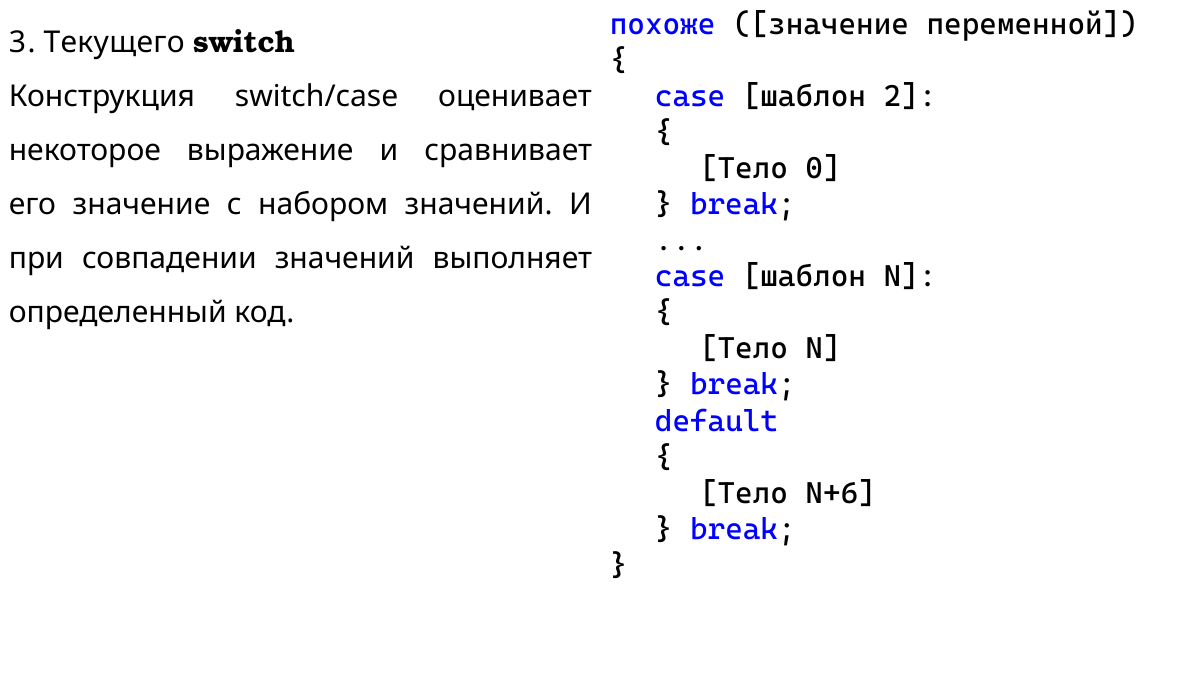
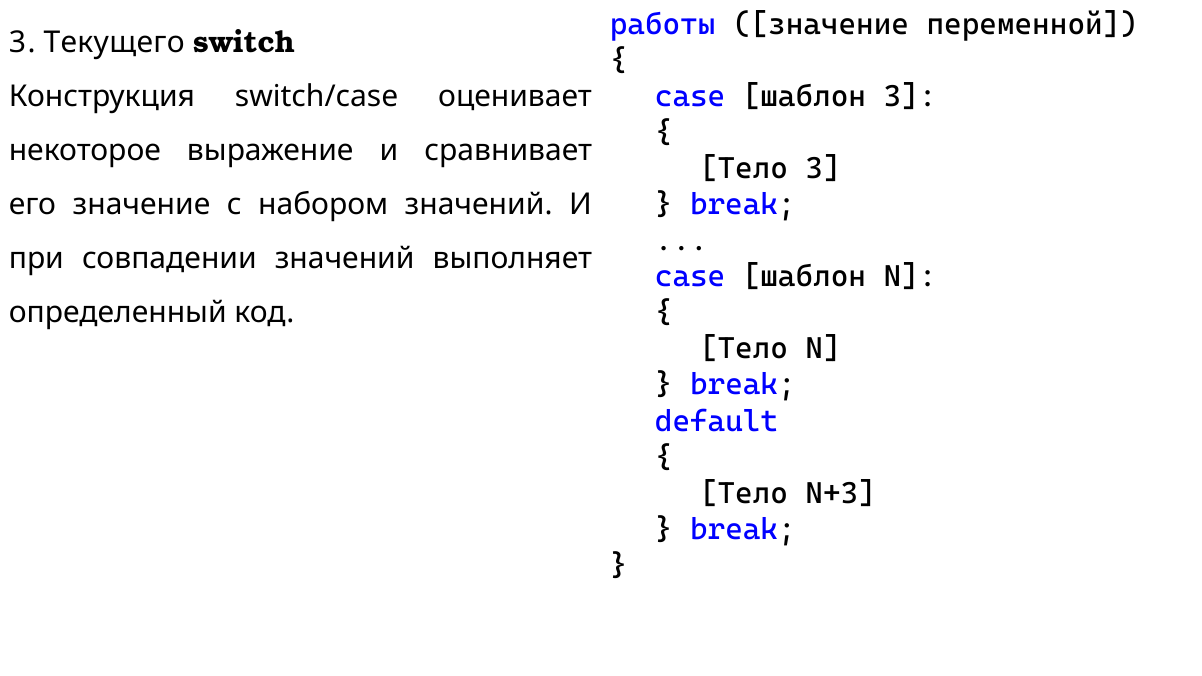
похоже: похоже -> работы
шаблон 2: 2 -> 3
Тело 0: 0 -> 3
N+6: N+6 -> N+3
